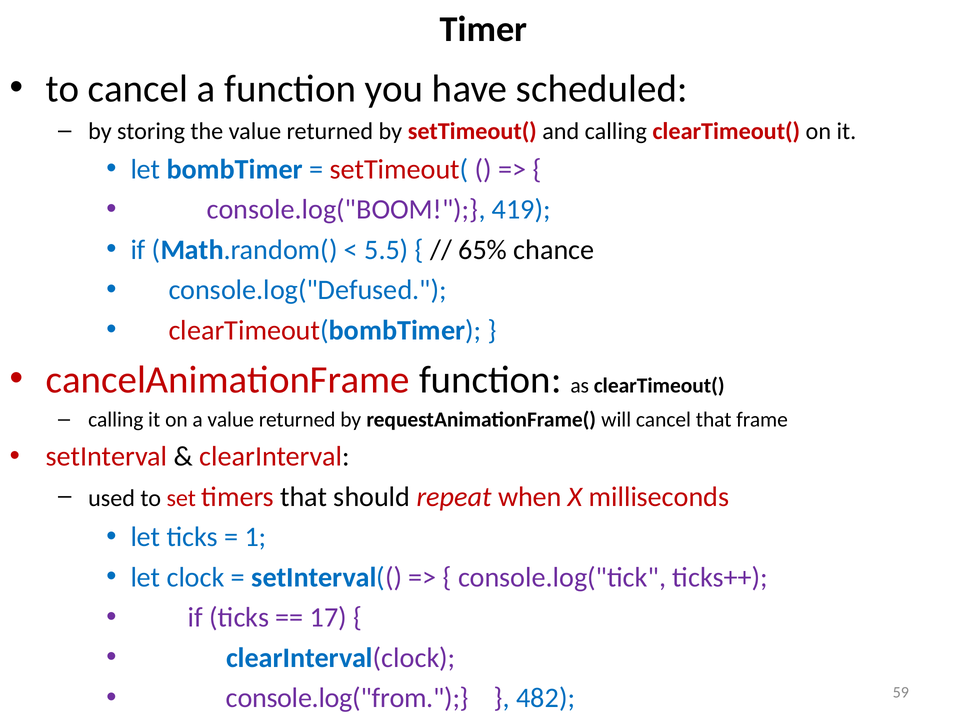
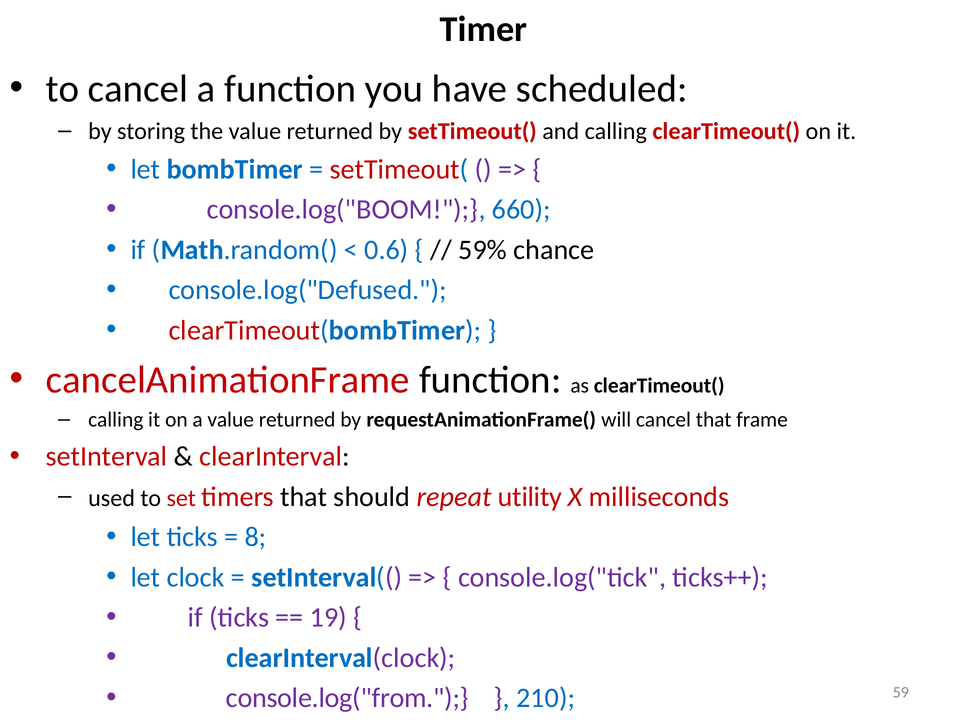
419: 419 -> 660
5.5: 5.5 -> 0.6
65%: 65% -> 59%
when: when -> utility
1: 1 -> 8
17: 17 -> 19
482: 482 -> 210
